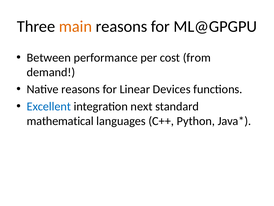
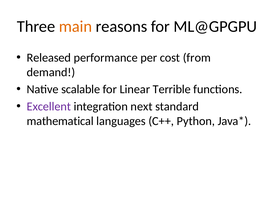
Between: Between -> Released
Native reasons: reasons -> scalable
Devices: Devices -> Terrible
Excellent colour: blue -> purple
